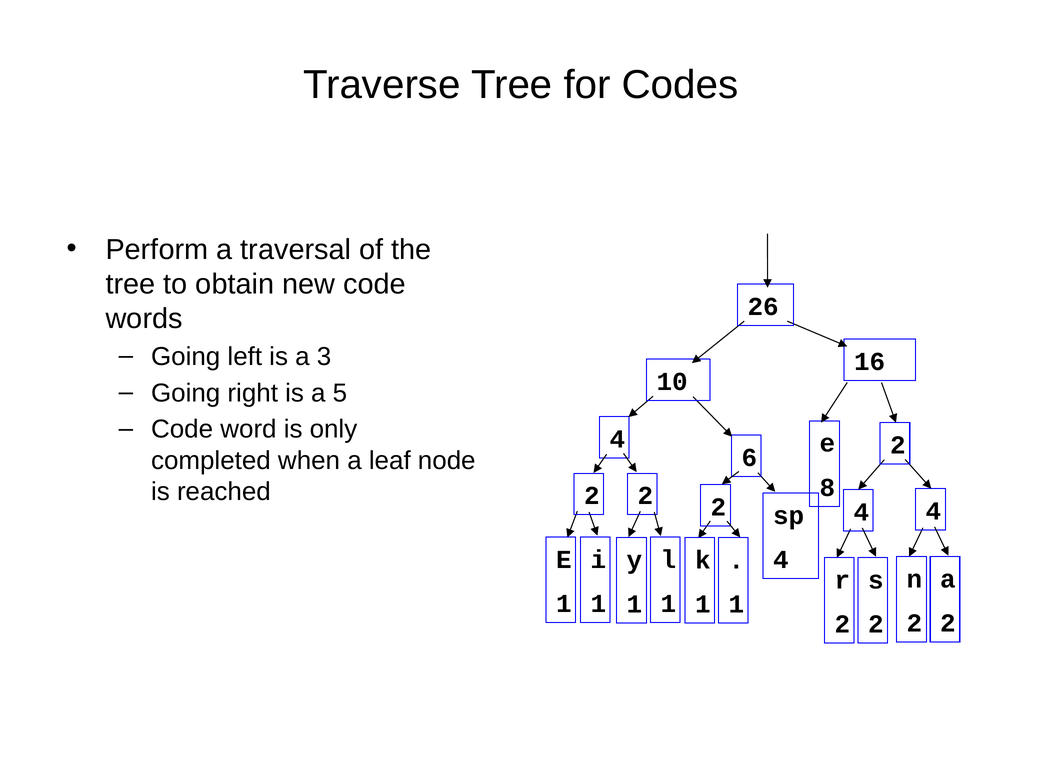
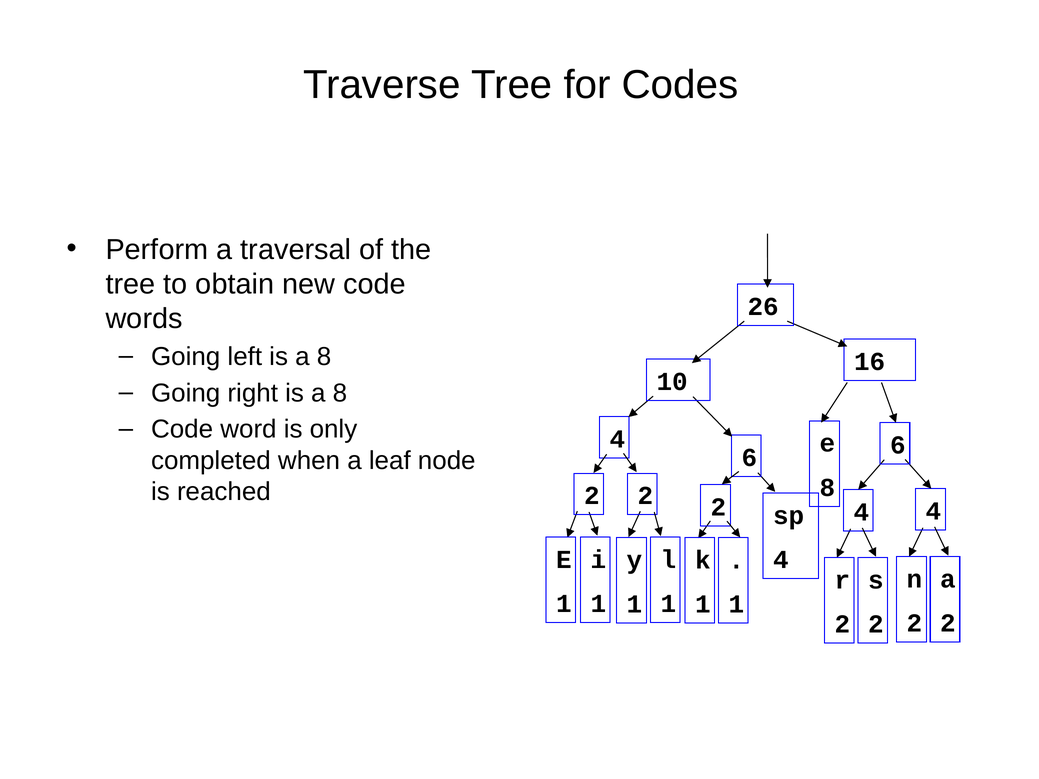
left is a 3: 3 -> 8
right is a 5: 5 -> 8
6 2: 2 -> 6
